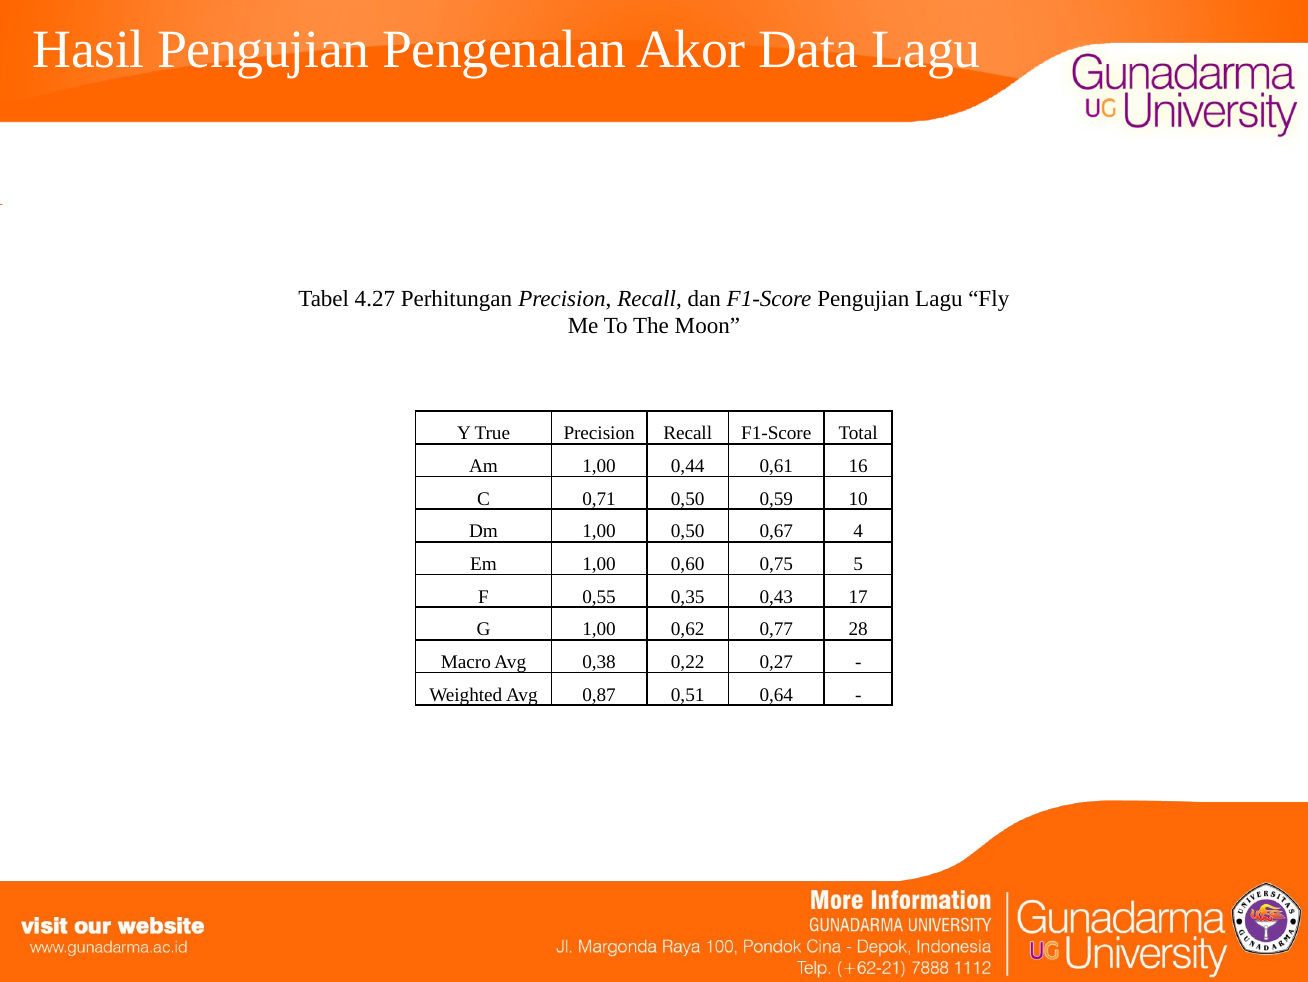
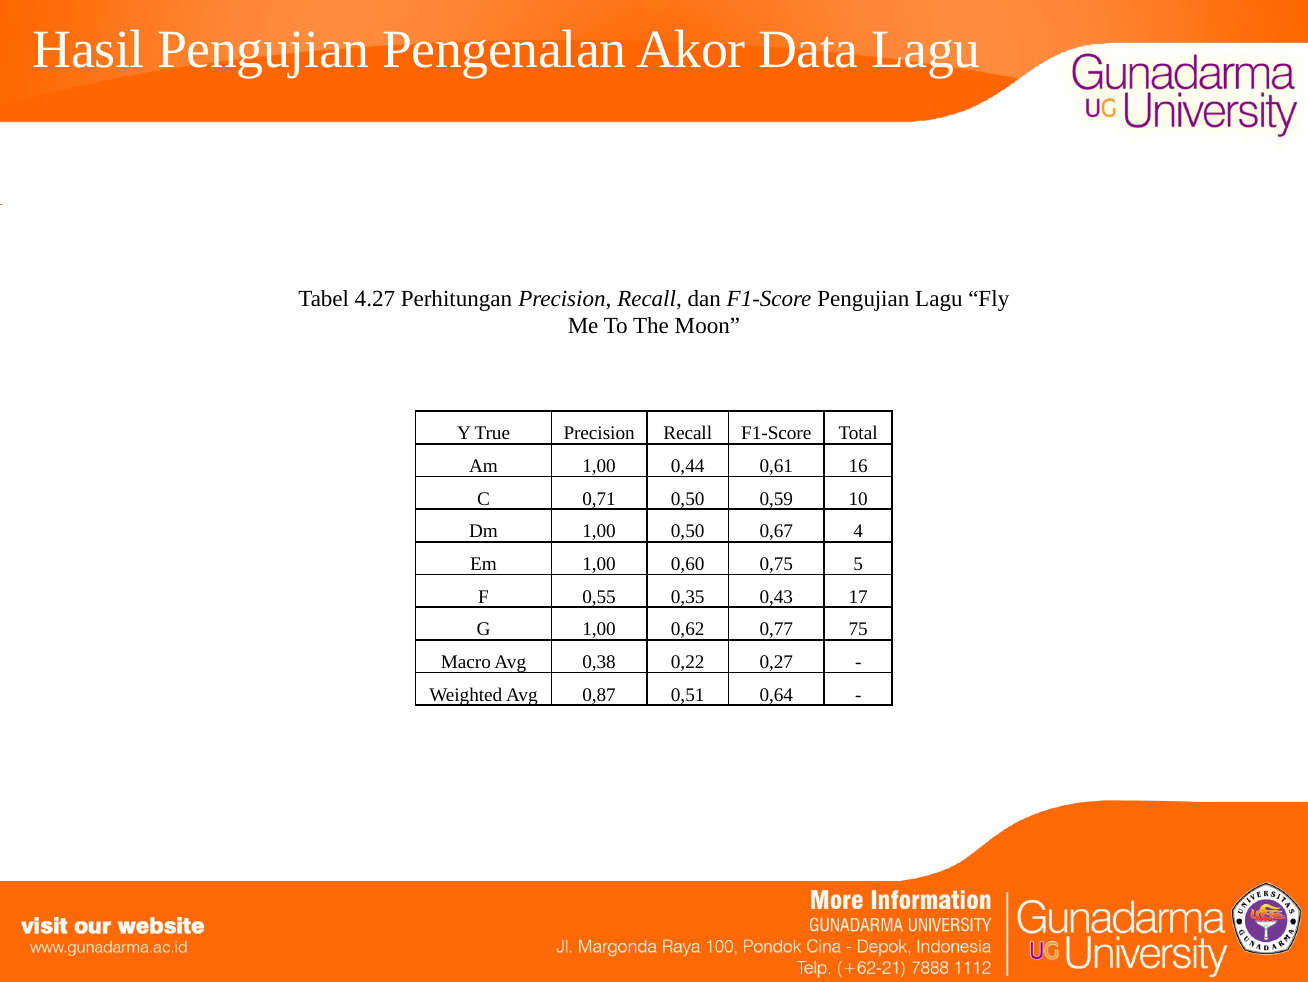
28: 28 -> 75
